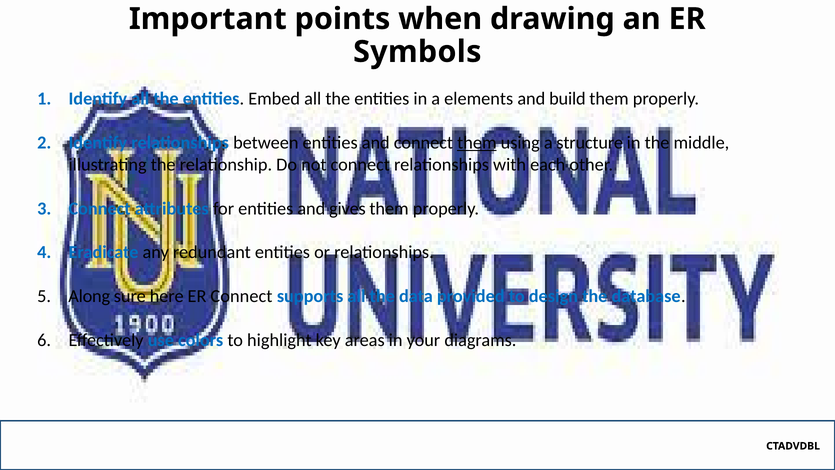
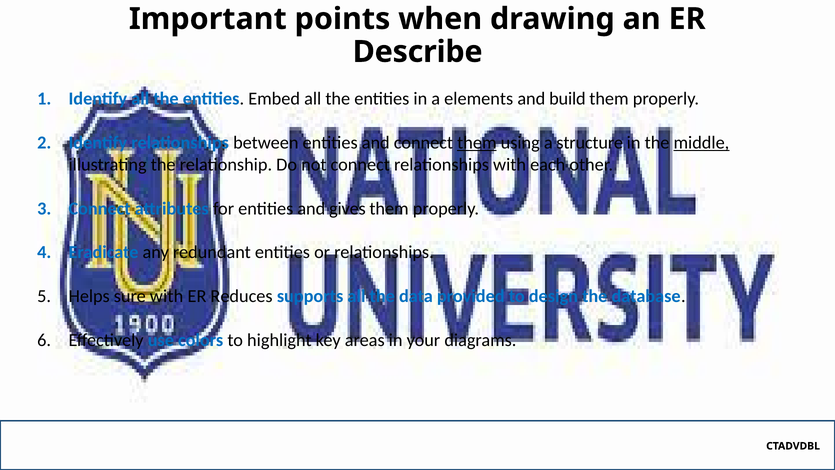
Symbols: Symbols -> Describe
middle underline: none -> present
Along: Along -> Helps
sure here: here -> with
ER Connect: Connect -> Reduces
